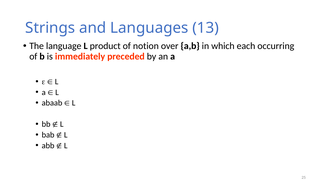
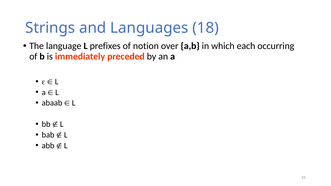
13: 13 -> 18
product: product -> prefixes
